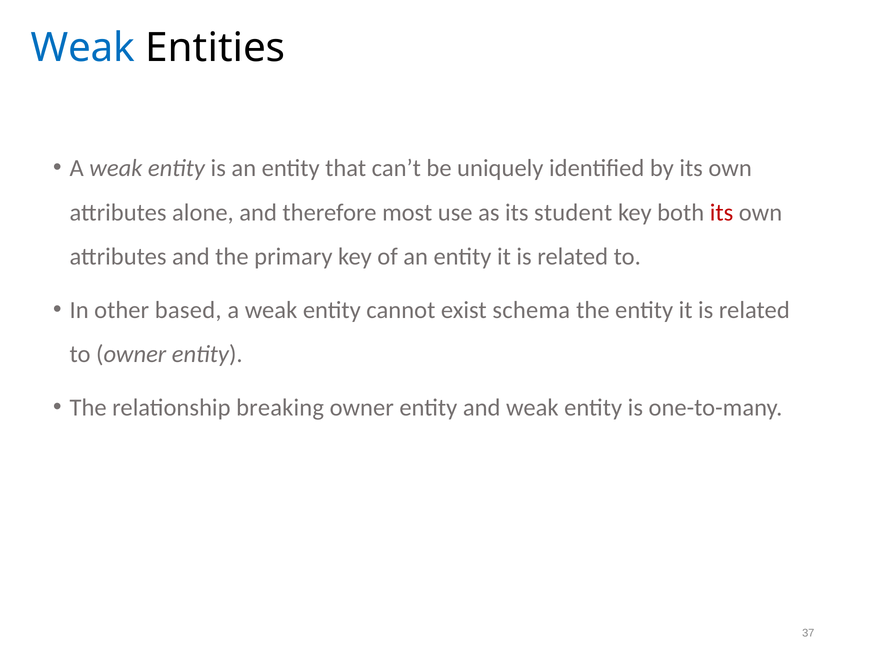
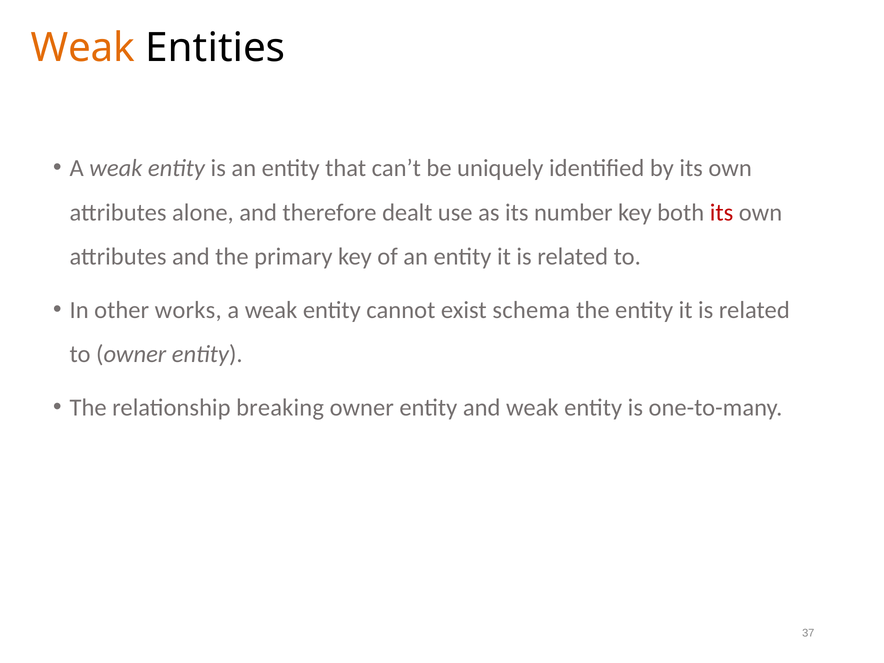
Weak at (83, 48) colour: blue -> orange
most: most -> dealt
student: student -> number
based: based -> works
